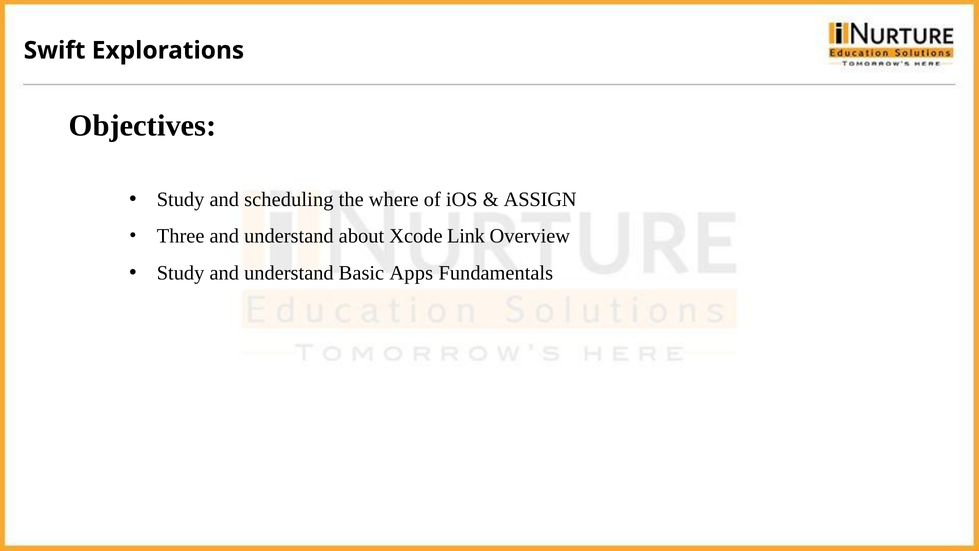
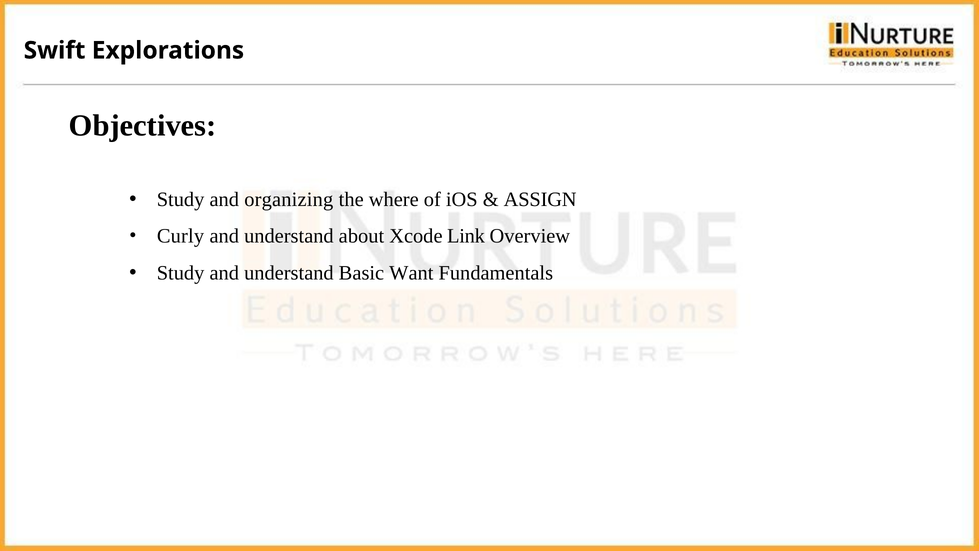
scheduling: scheduling -> organizing
Three: Three -> Curly
Apps: Apps -> Want
